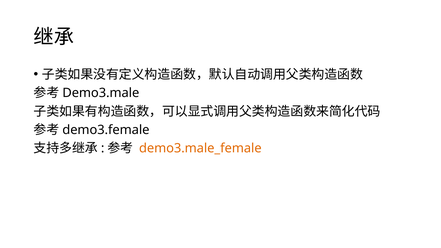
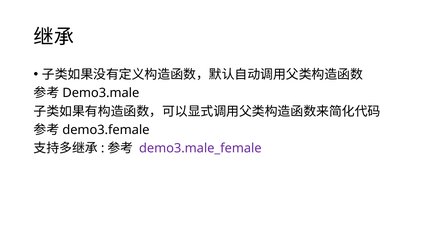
demo3.male_female colour: orange -> purple
